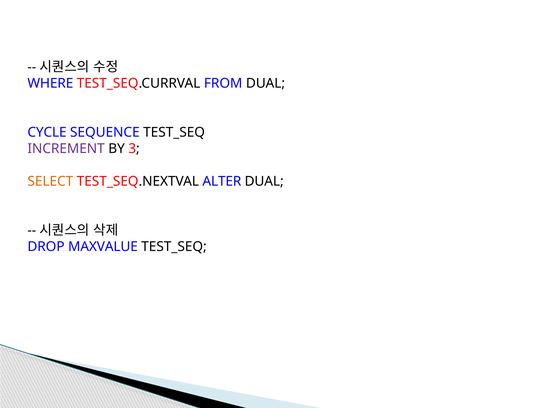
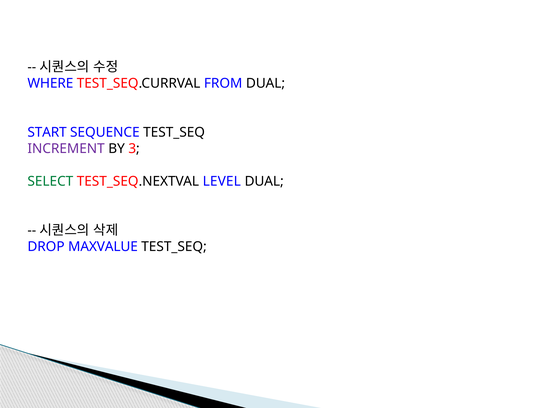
CYCLE: CYCLE -> START
SELECT colour: orange -> green
ALTER: ALTER -> LEVEL
